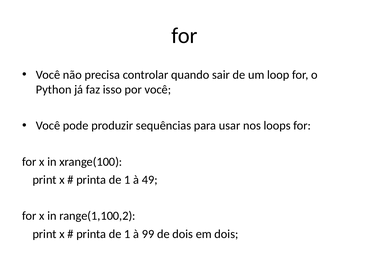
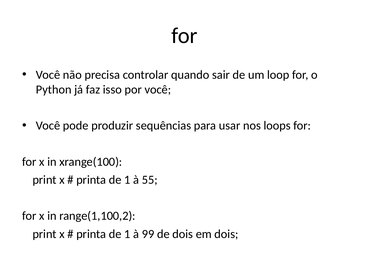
49: 49 -> 55
